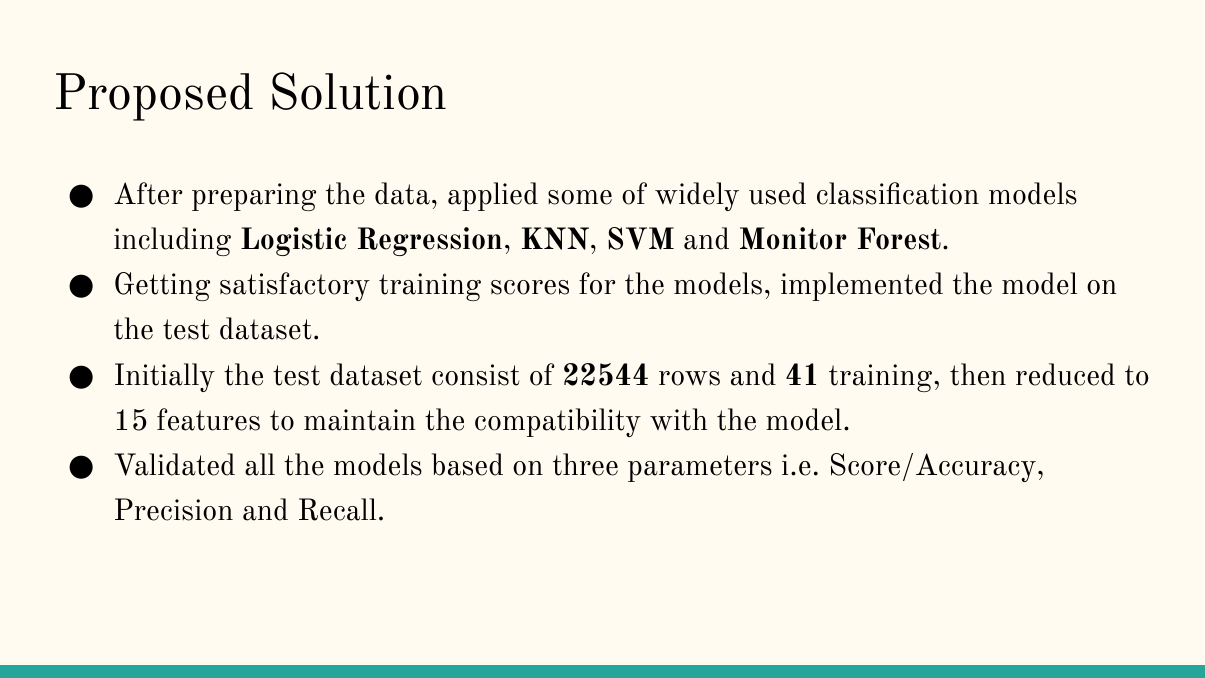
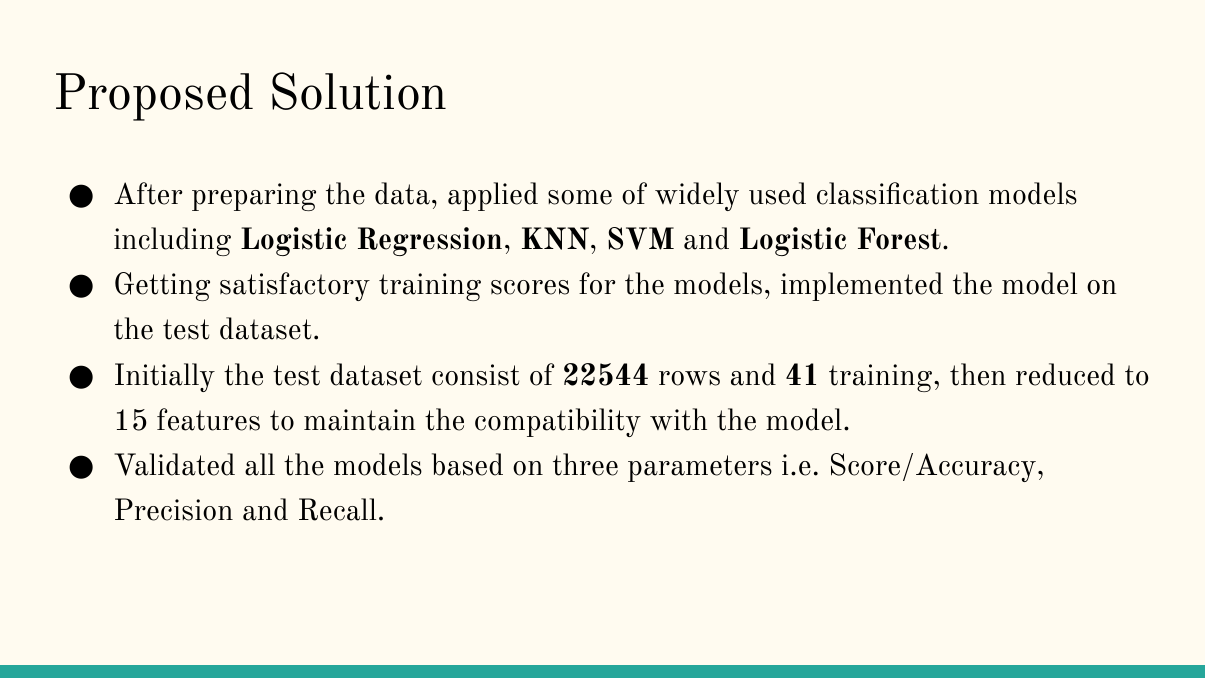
and Monitor: Monitor -> Logistic
